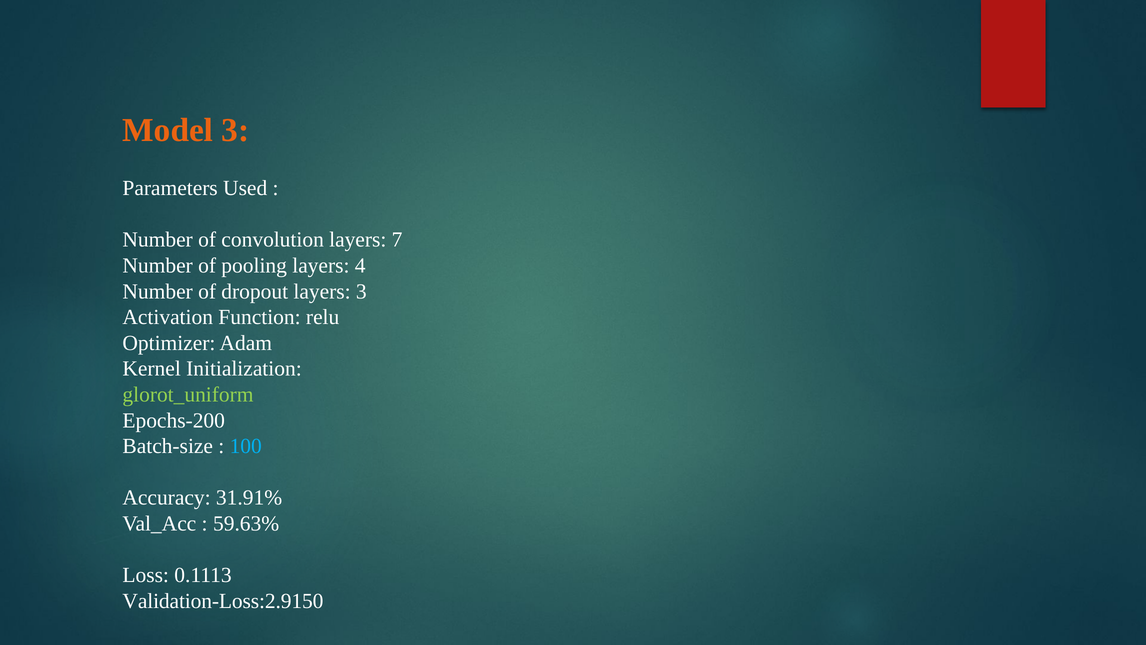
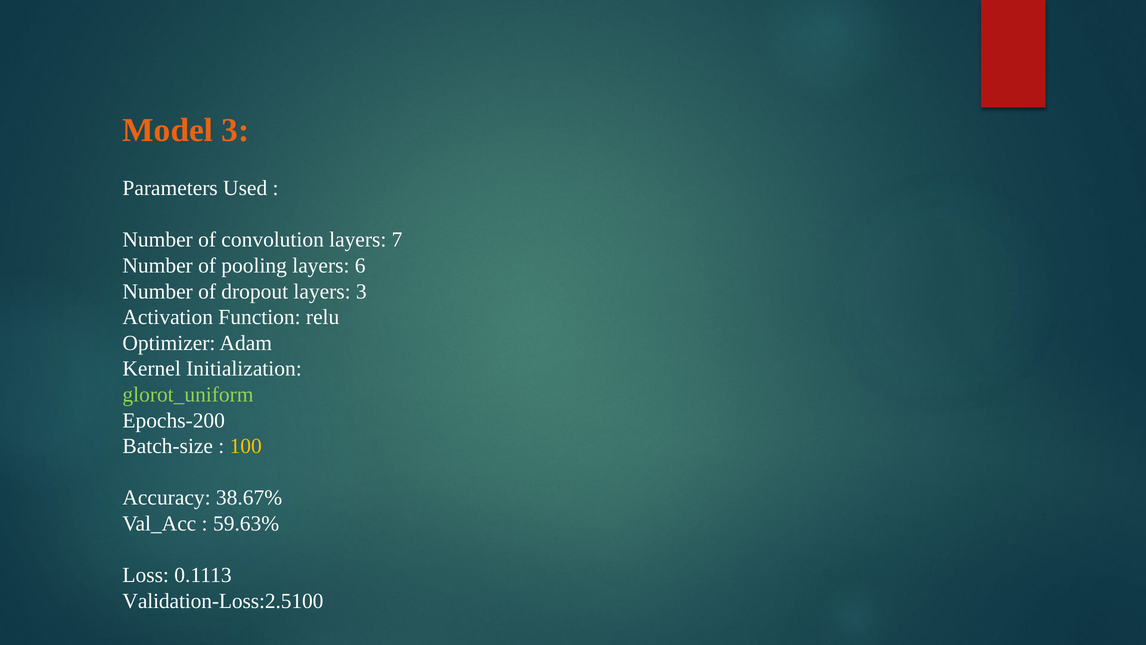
4: 4 -> 6
100 colour: light blue -> yellow
31.91%: 31.91% -> 38.67%
Validation-Loss:2.9150: Validation-Loss:2.9150 -> Validation-Loss:2.5100
